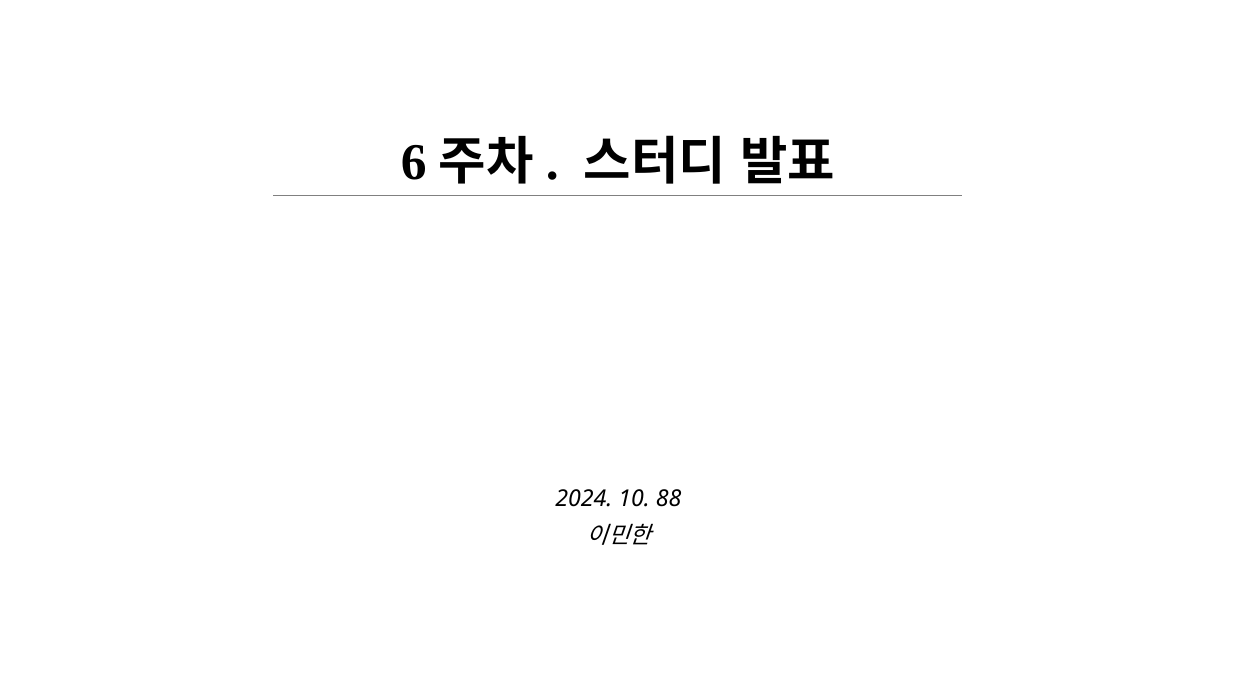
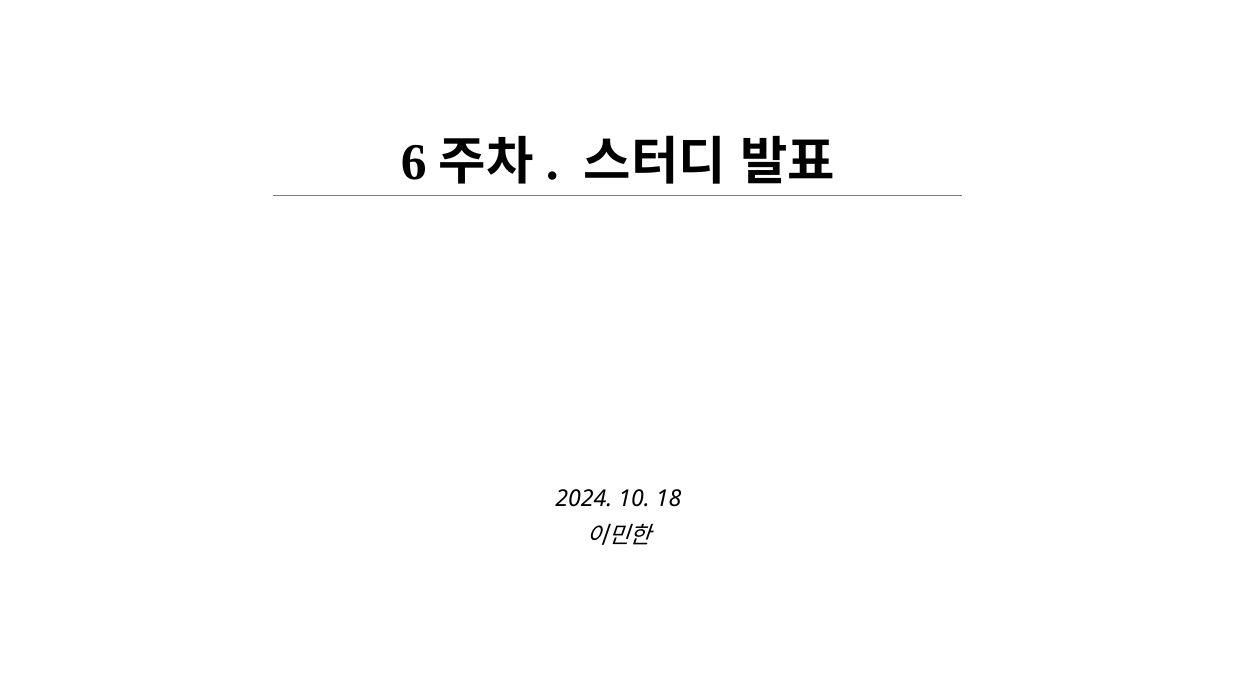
88: 88 -> 18
